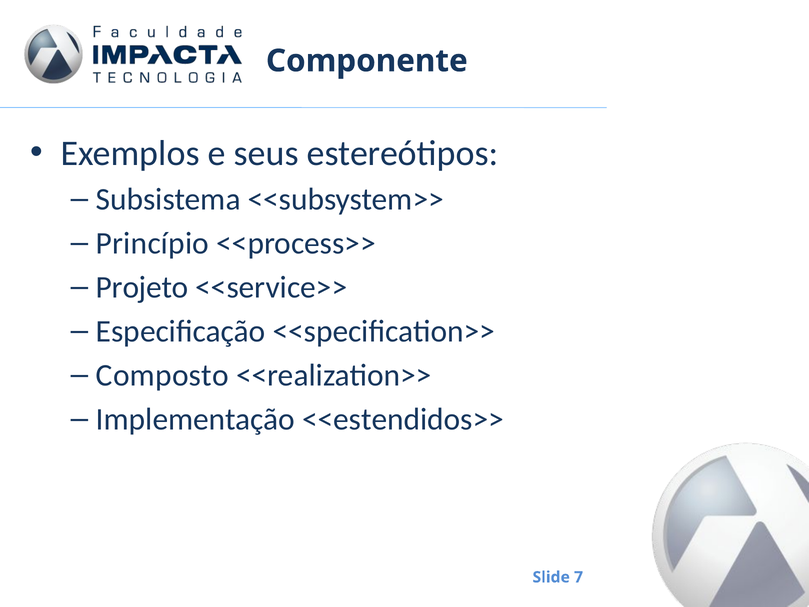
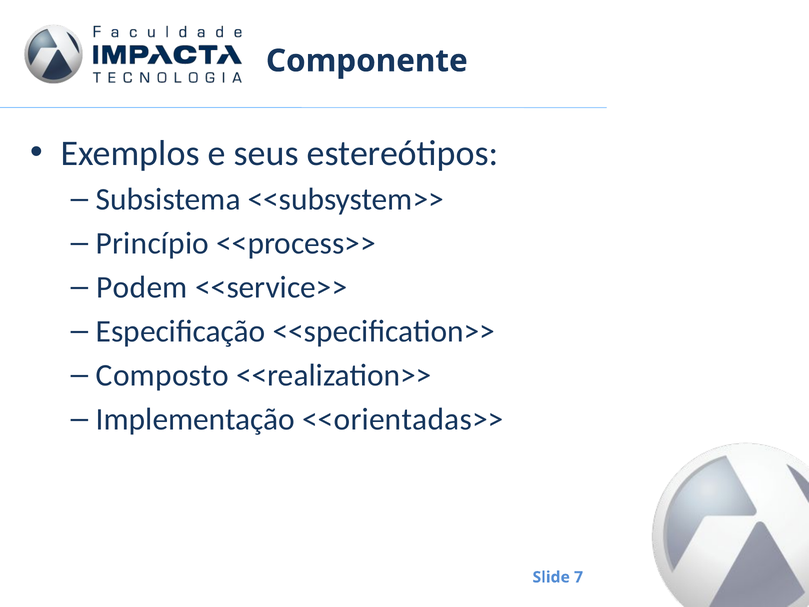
Projeto: Projeto -> Podem
<<estendidos>>: <<estendidos>> -> <<orientadas>>
